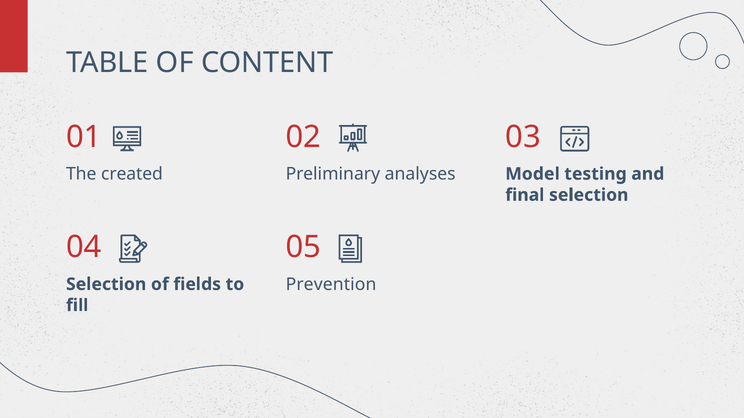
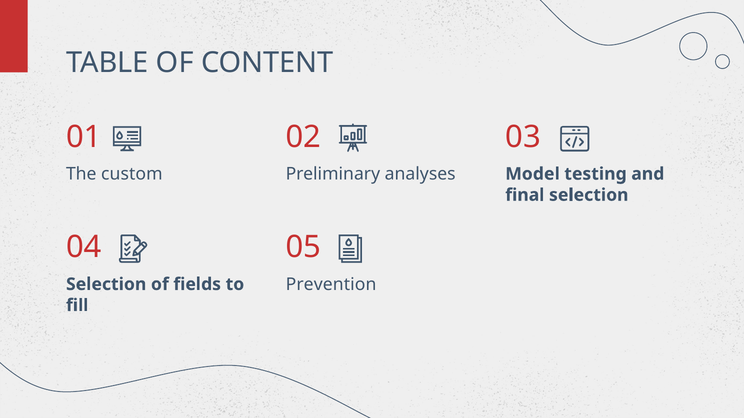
created: created -> custom
